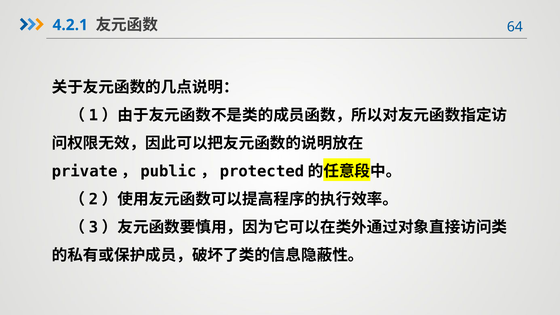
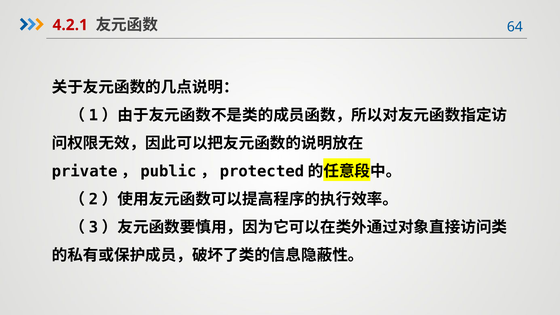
4.2.1 colour: blue -> red
